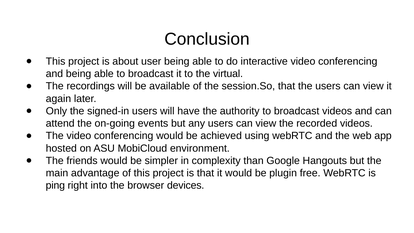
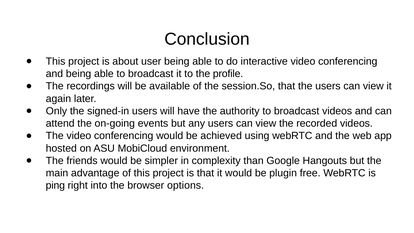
virtual: virtual -> profile
devices: devices -> options
